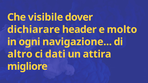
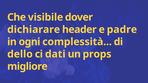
molto: molto -> padre
navigazione: navigazione -> complessità
altro: altro -> dello
attira: attira -> props
